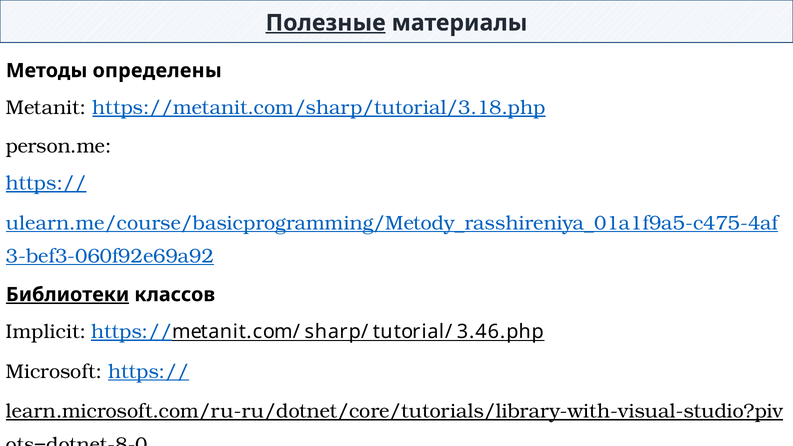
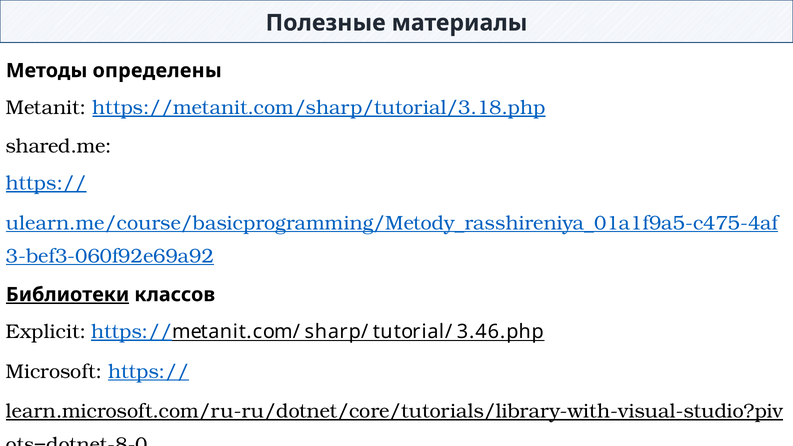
Полезные underline: present -> none
person.me: person.me -> shared.me
Implicit: Implicit -> Explicit
